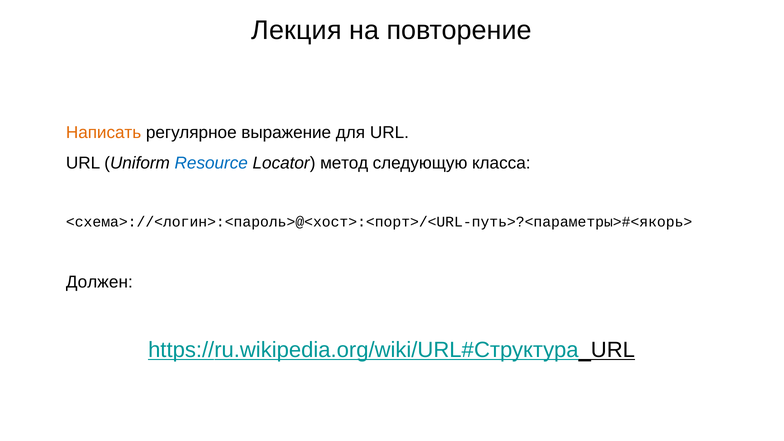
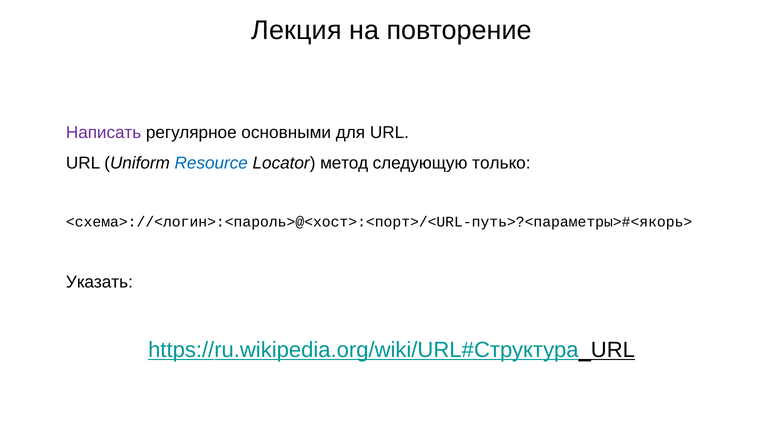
Написать colour: orange -> purple
выражение: выражение -> основными
класса: класса -> только
Должен: Должен -> Указать
